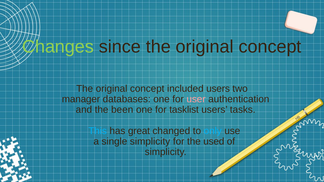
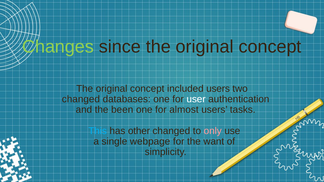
manager at (81, 99): manager -> changed
user colour: pink -> white
tasklist: tasklist -> almost
great: great -> other
only colour: light blue -> pink
single simplicity: simplicity -> webpage
used: used -> want
